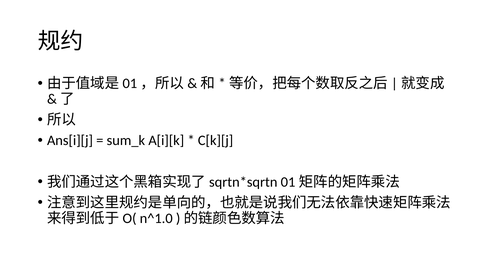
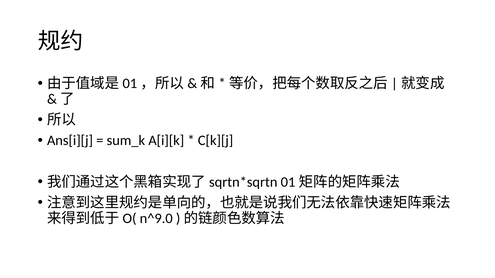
n^1.0: n^1.0 -> n^9.0
